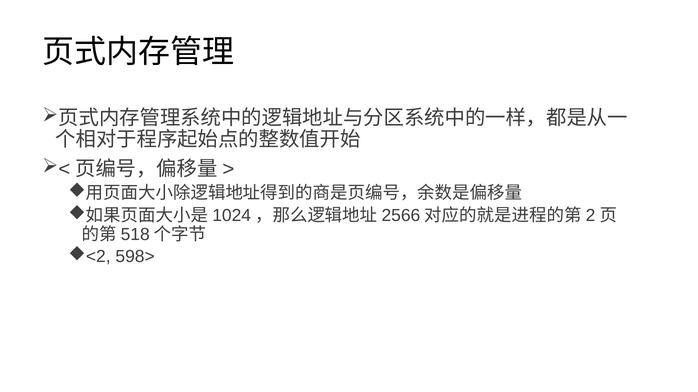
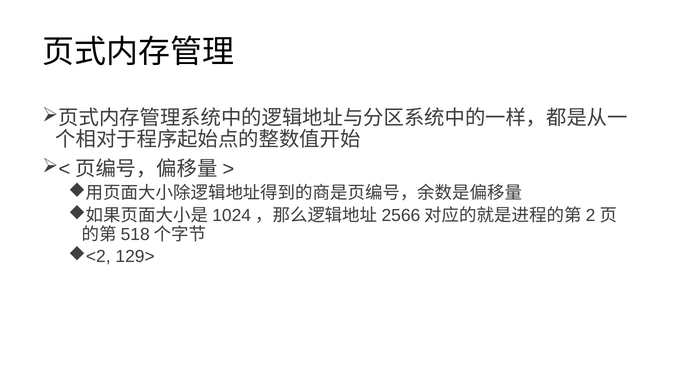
598>: 598> -> 129>
